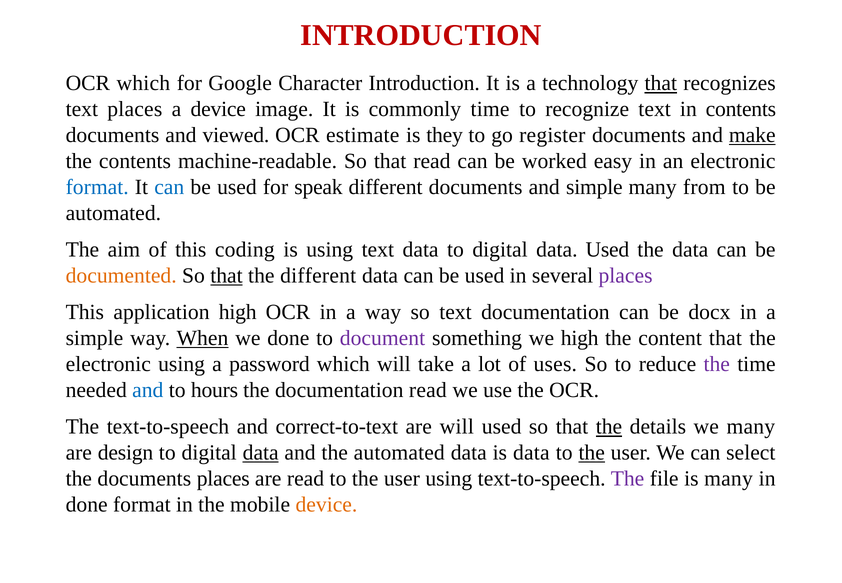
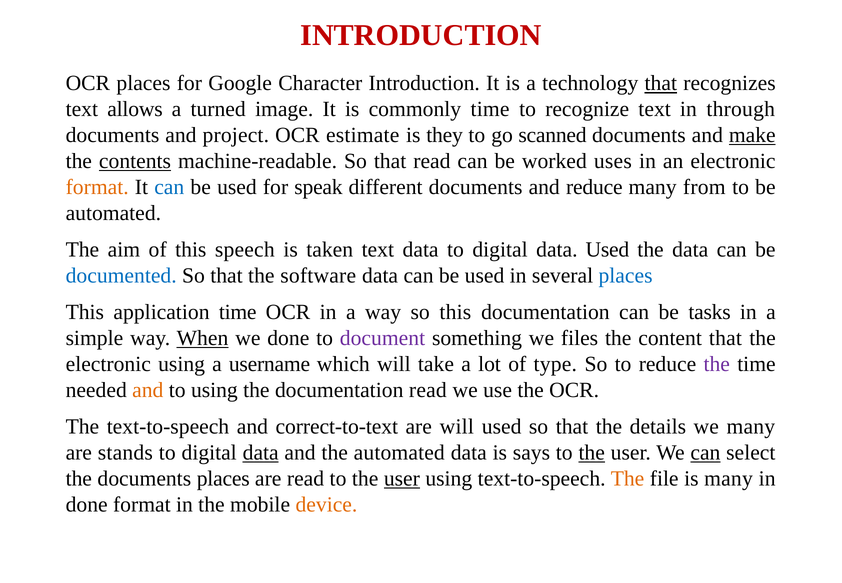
OCR which: which -> places
text places: places -> allows
a device: device -> turned
in contents: contents -> through
viewed: viewed -> project
register: register -> scanned
contents at (135, 161) underline: none -> present
easy: easy -> uses
format at (97, 187) colour: blue -> orange
and simple: simple -> reduce
coding: coding -> speech
is using: using -> taken
documented colour: orange -> blue
that at (226, 276) underline: present -> none
the different: different -> software
places at (626, 276) colour: purple -> blue
application high: high -> time
so text: text -> this
docx: docx -> tasks
we high: high -> files
password: password -> username
uses: uses -> type
and at (148, 390) colour: blue -> orange
to hours: hours -> using
the at (609, 427) underline: present -> none
design: design -> stands
is data: data -> says
can at (705, 453) underline: none -> present
user at (402, 479) underline: none -> present
The at (628, 479) colour: purple -> orange
